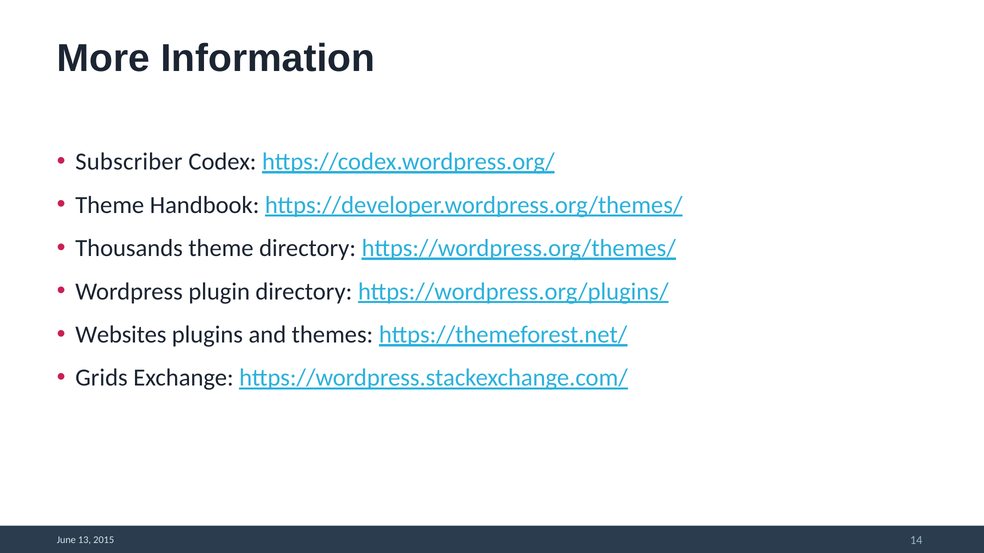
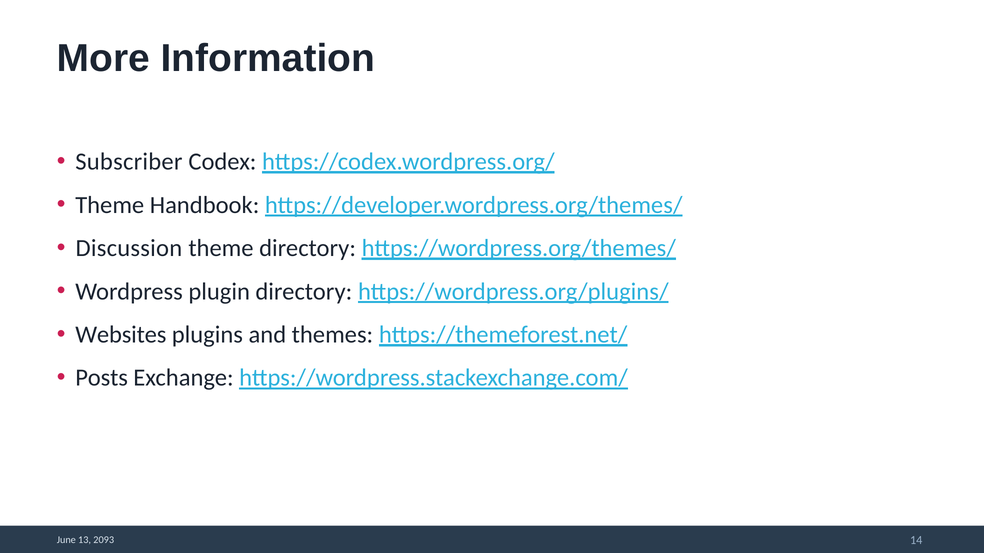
Thousands: Thousands -> Discussion
Grids: Grids -> Posts
2015: 2015 -> 2093
